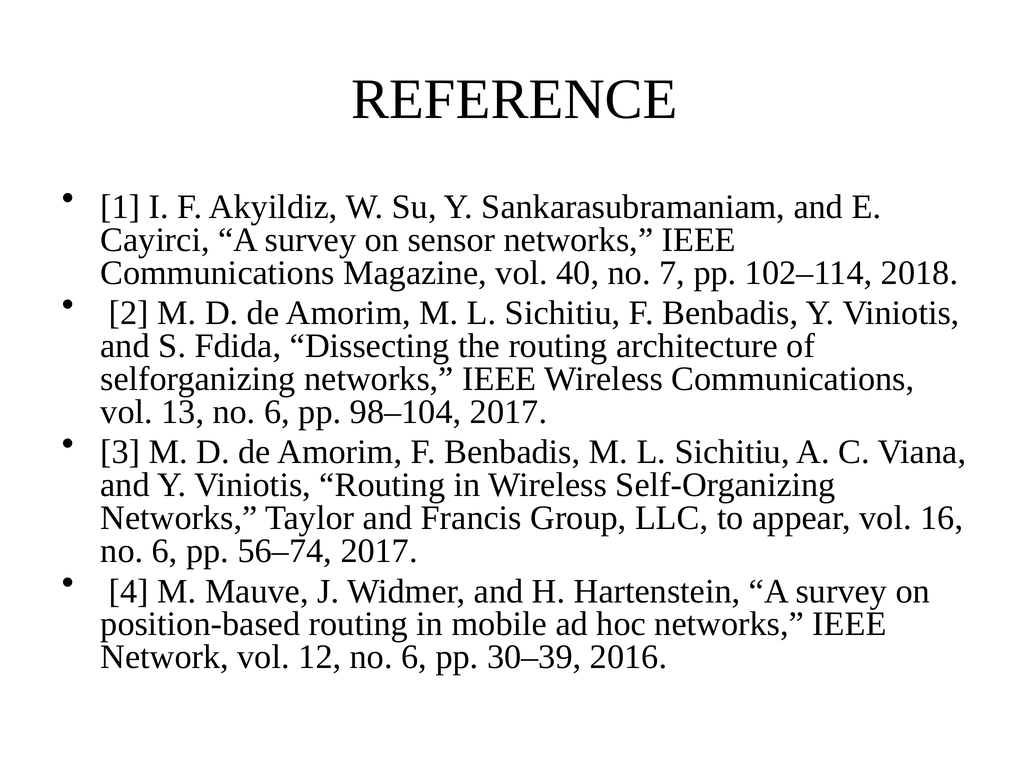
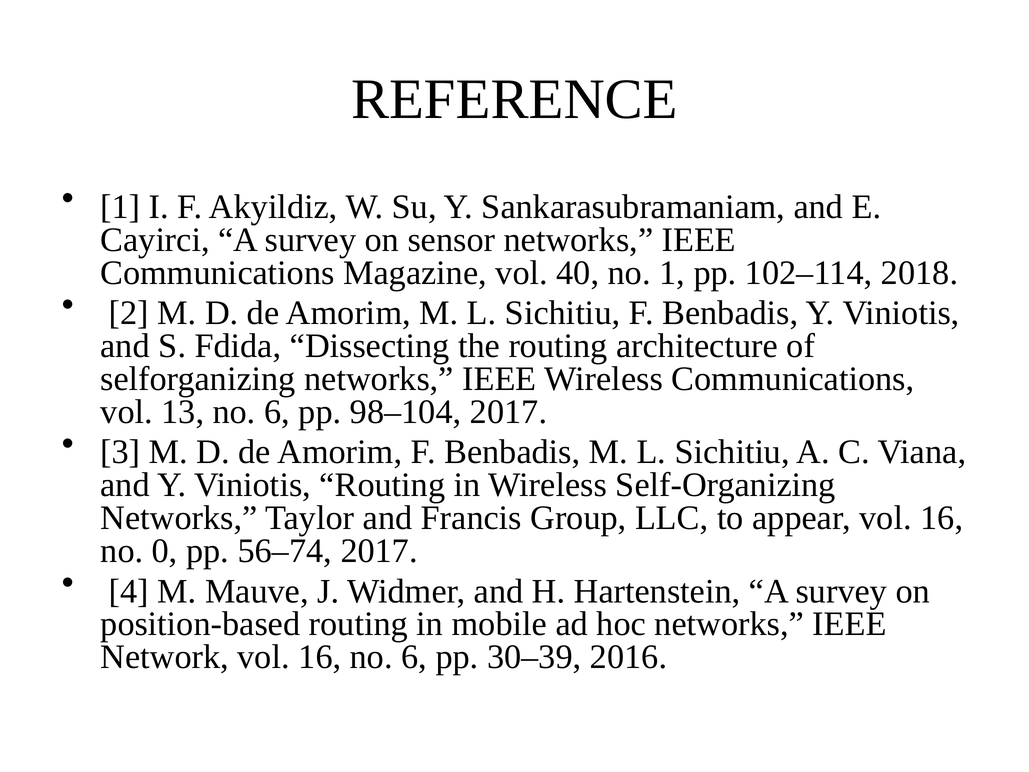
no 7: 7 -> 1
6 at (165, 551): 6 -> 0
Network vol 12: 12 -> 16
